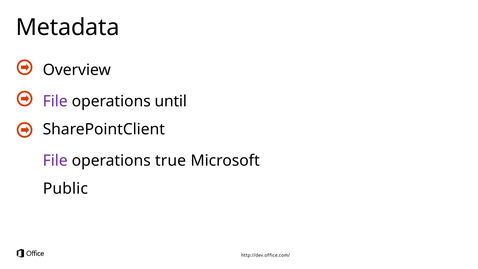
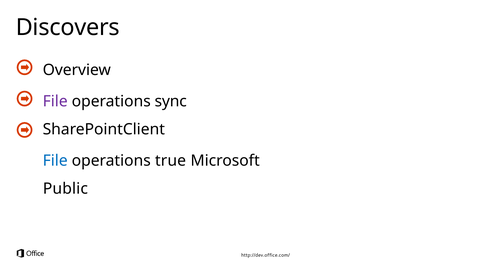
Metadata: Metadata -> Discovers
until: until -> sync
File at (55, 161) colour: purple -> blue
